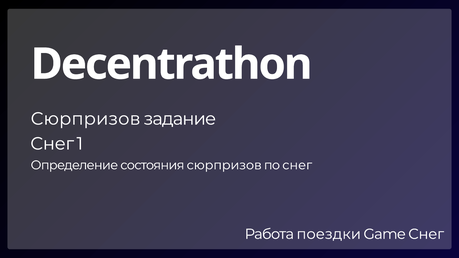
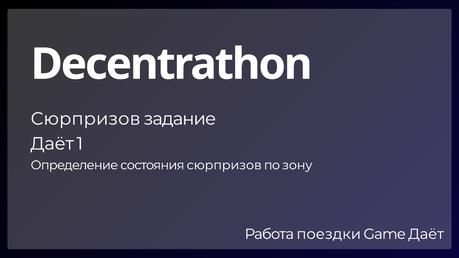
Снег at (52, 144): Снег -> Даёт
по снег: снег -> зону
Game Снег: Снег -> Даёт
